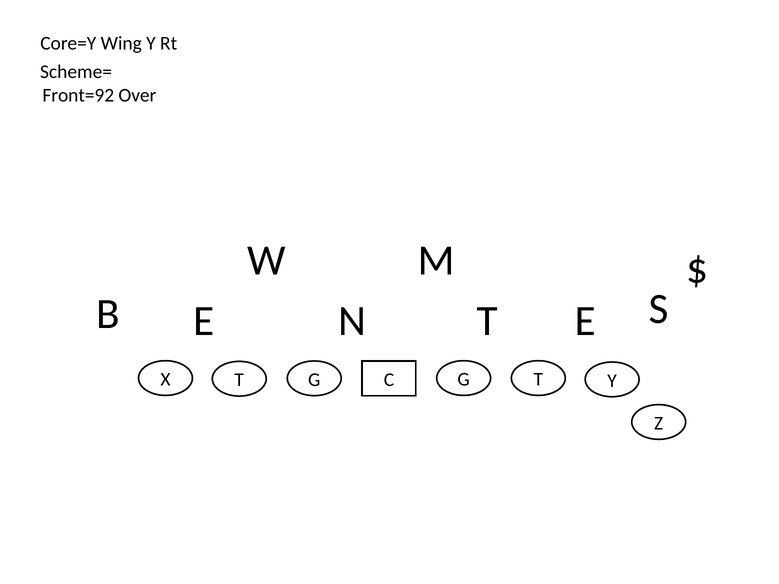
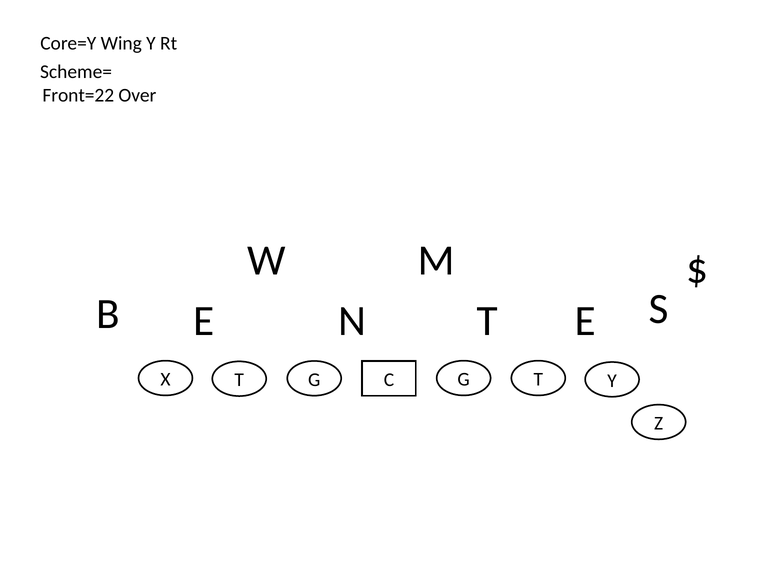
Front=92: Front=92 -> Front=22
